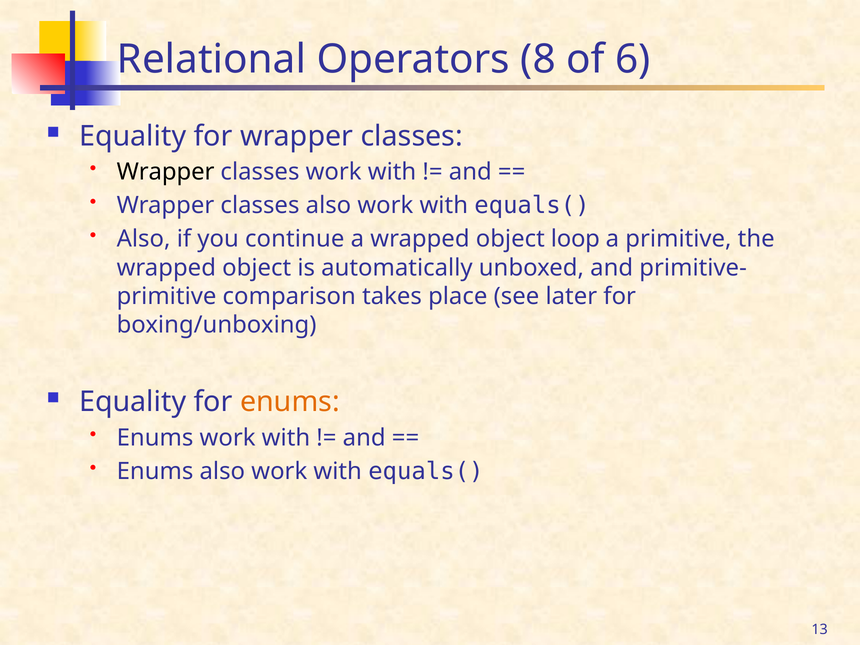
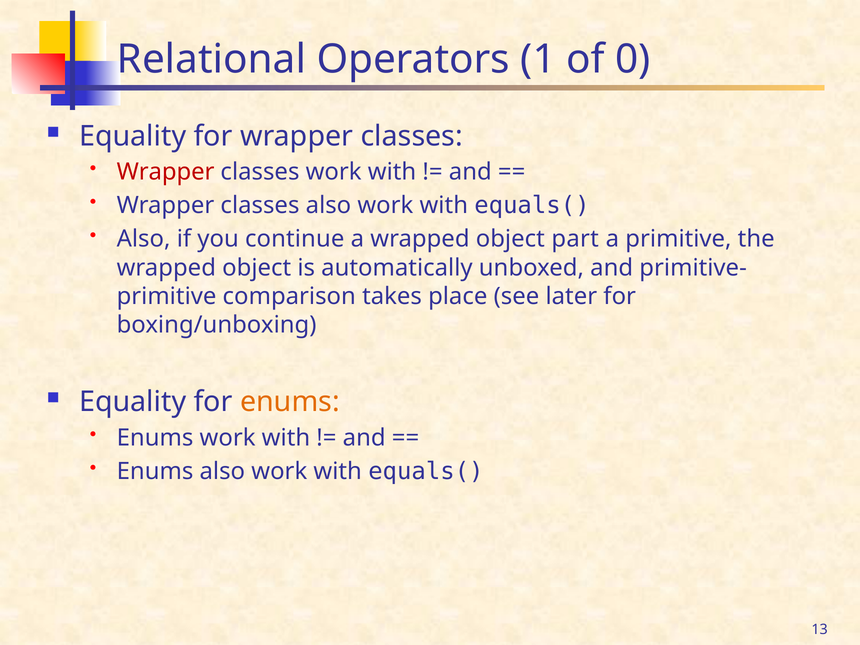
8: 8 -> 1
6: 6 -> 0
Wrapper at (166, 172) colour: black -> red
loop: loop -> part
